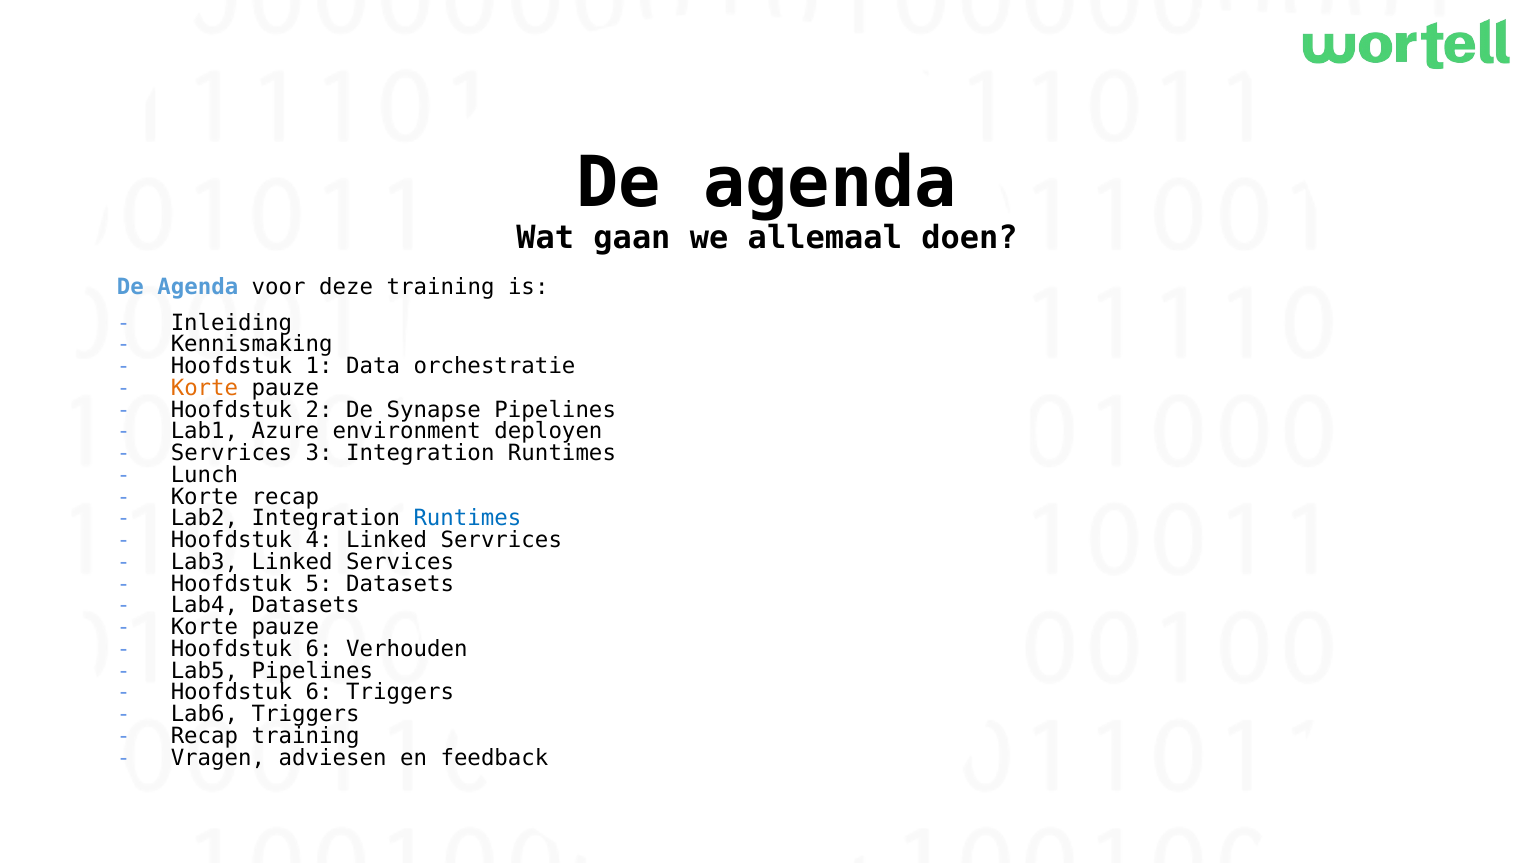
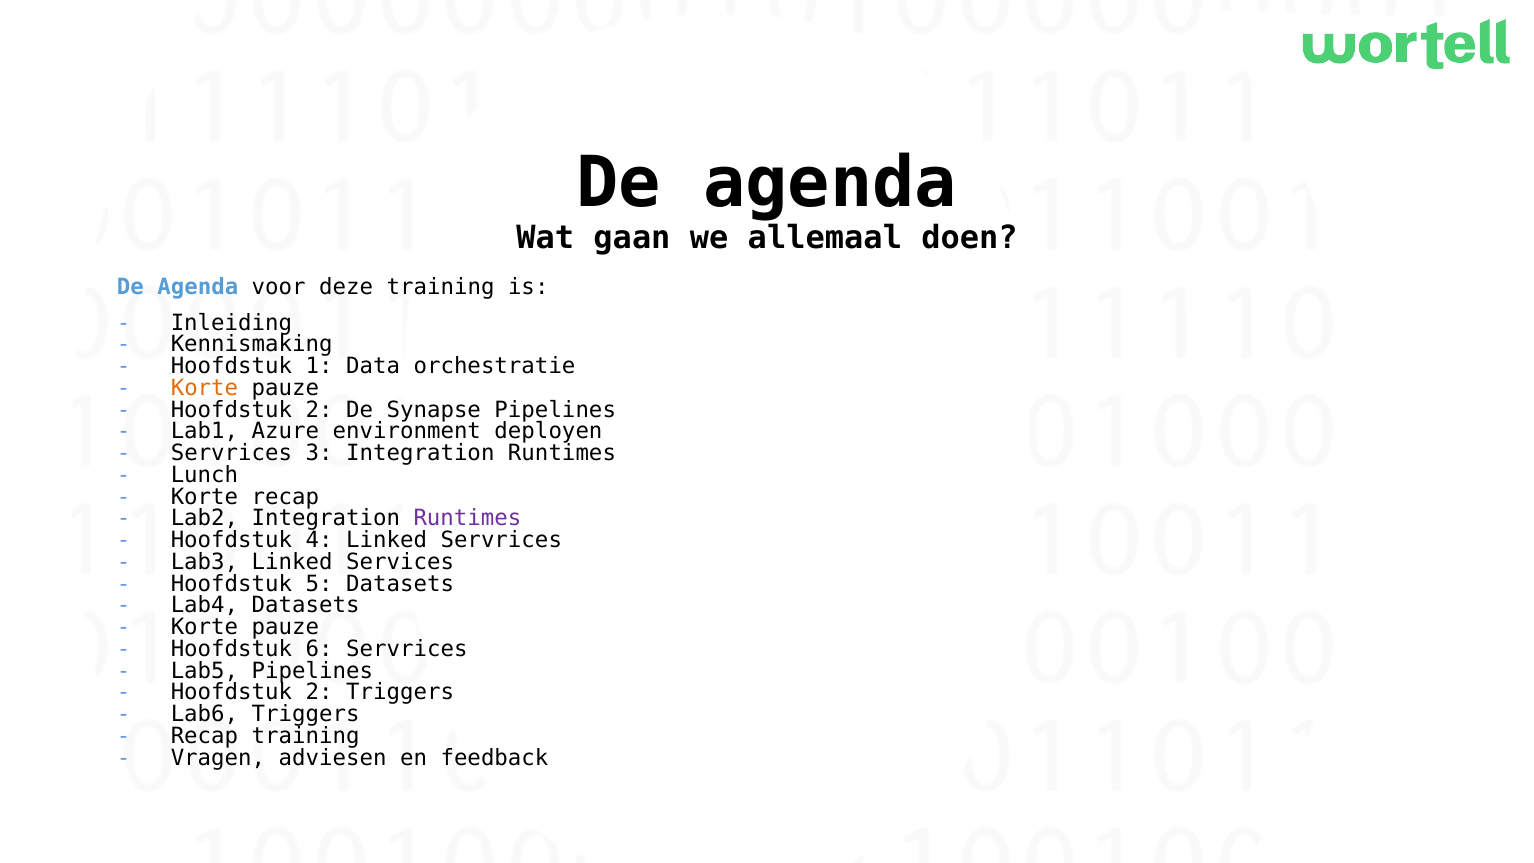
Runtimes at (467, 518) colour: blue -> purple
6 Verhouden: Verhouden -> Servrices
6 at (319, 692): 6 -> 2
